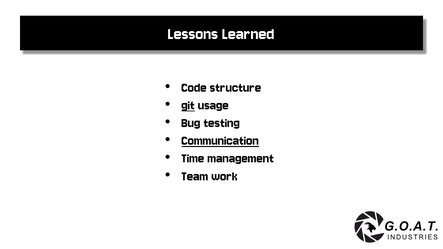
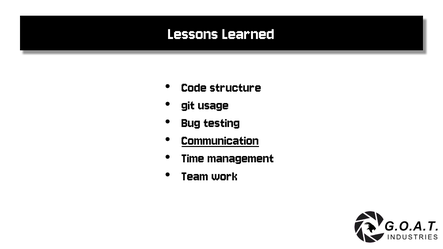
git underline: present -> none
